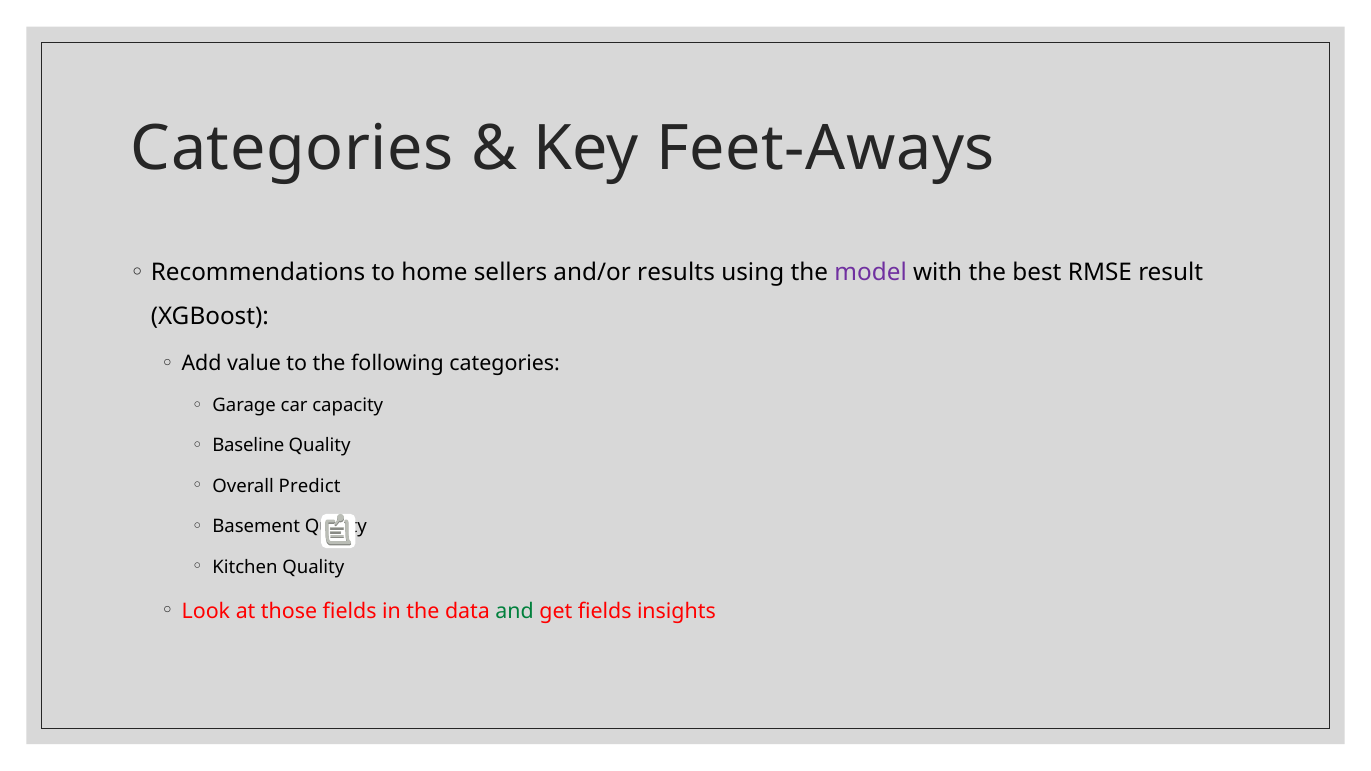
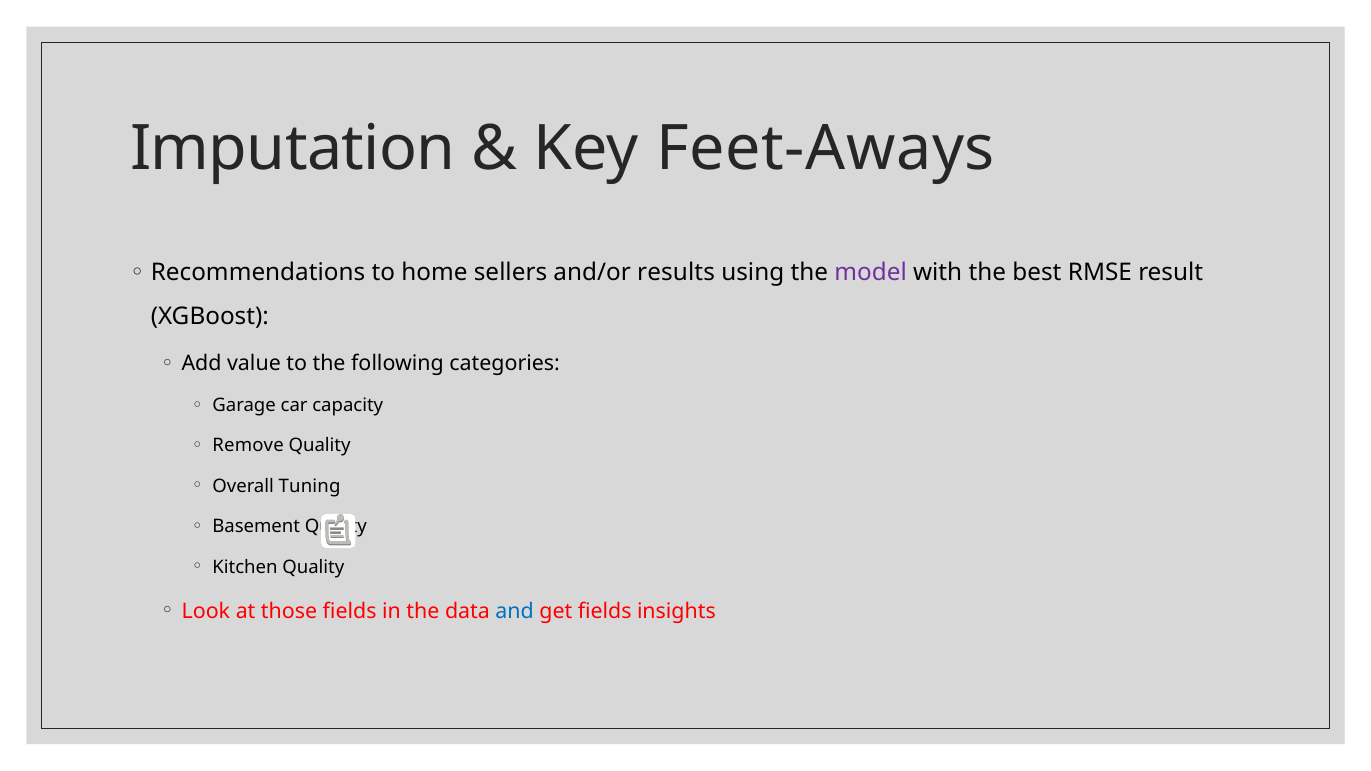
Categories at (292, 149): Categories -> Imputation
Baseline: Baseline -> Remove
Predict: Predict -> Tuning
and colour: green -> blue
